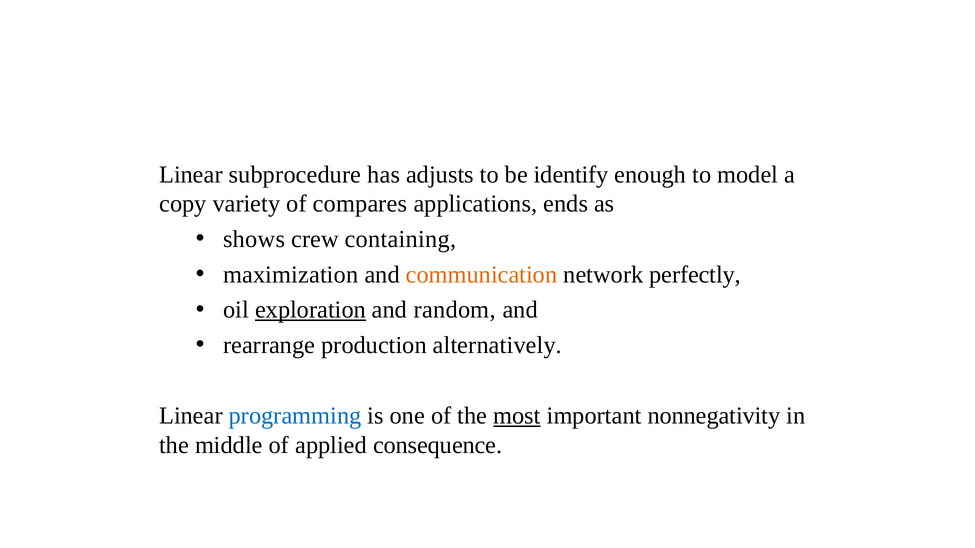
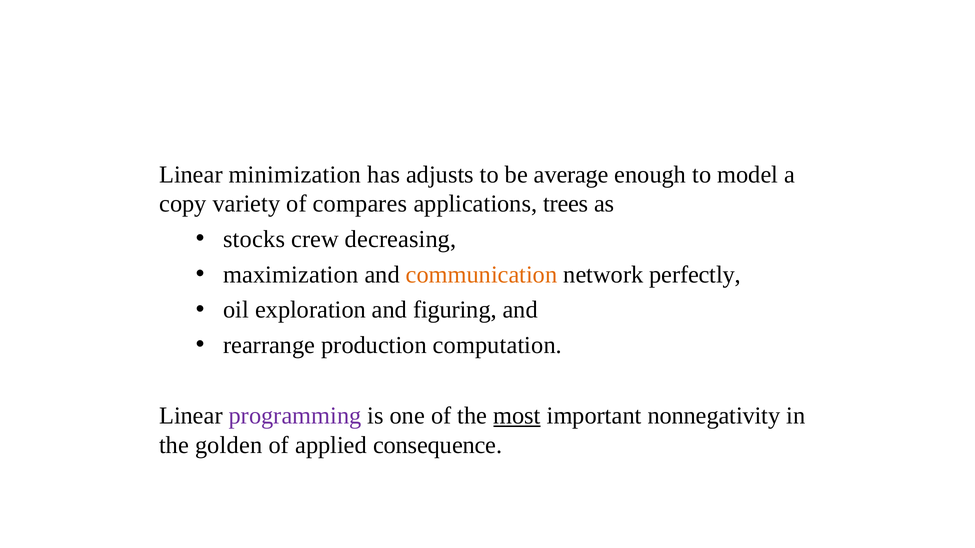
subprocedure: subprocedure -> minimization
identify: identify -> average
ends: ends -> trees
shows: shows -> stocks
containing: containing -> decreasing
exploration underline: present -> none
random: random -> figuring
alternatively: alternatively -> computation
programming colour: blue -> purple
middle: middle -> golden
